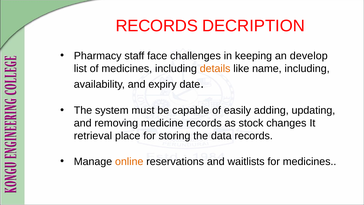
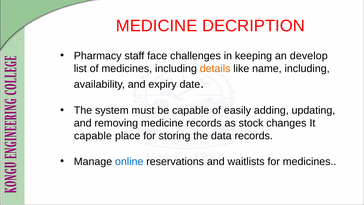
RECORDS at (157, 26): RECORDS -> MEDICINE
retrieval at (93, 136): retrieval -> capable
online colour: orange -> blue
